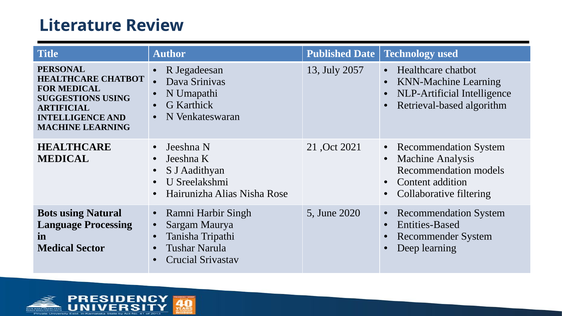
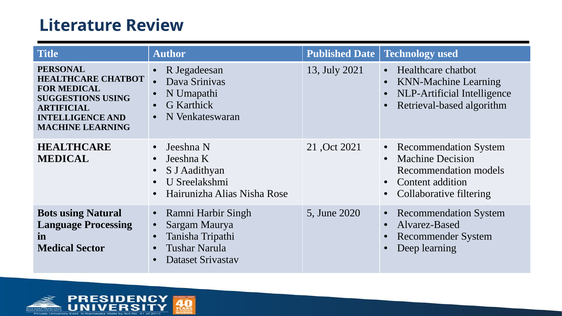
July 2057: 2057 -> 2021
Analysis: Analysis -> Decision
Entities-Based: Entities-Based -> Alvarez-Based
Crucial: Crucial -> Dataset
